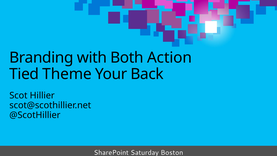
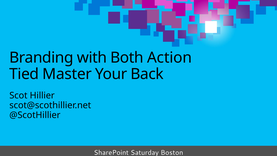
Theme: Theme -> Master
